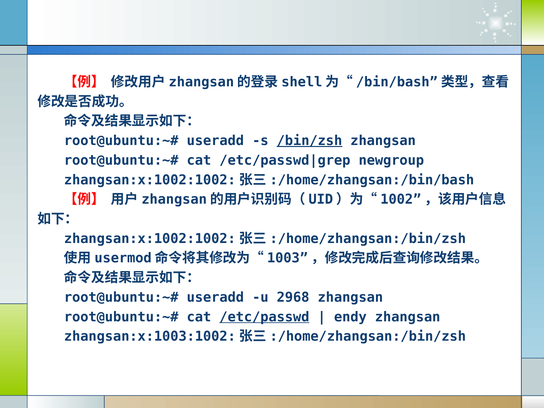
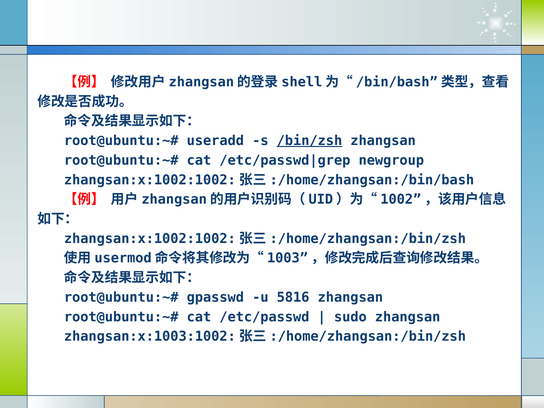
useradd at (215, 297): useradd -> gpasswd
2968: 2968 -> 5816
/etc/passwd underline: present -> none
endy: endy -> sudo
